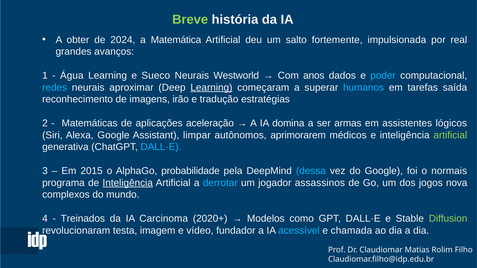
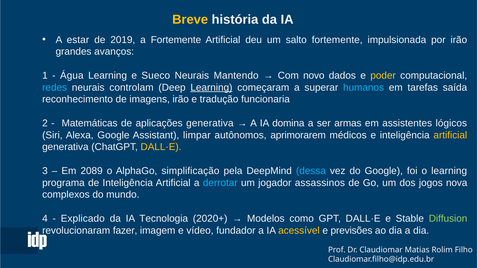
Breve colour: light green -> yellow
obter: obter -> estar
2024: 2024 -> 2019
a Matemática: Matemática -> Fortemente
por real: real -> irão
Westworld: Westworld -> Mantendo
anos: anos -> novo
poder colour: light blue -> yellow
aproximar: aproximar -> controlam
estratégias: estratégias -> funcionaria
aplicações aceleração: aceleração -> generativa
artificial at (450, 135) colour: light green -> yellow
DALL·E at (161, 147) colour: light blue -> yellow
2015: 2015 -> 2089
probabilidade: probabilidade -> simplificação
o normais: normais -> learning
Inteligência at (128, 183) underline: present -> none
Treinados: Treinados -> Explicado
Carcinoma: Carcinoma -> Tecnologia
testa: testa -> fazer
acessível colour: light blue -> yellow
chamada: chamada -> previsões
